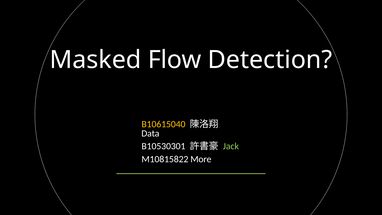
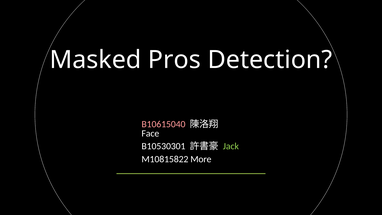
Flow: Flow -> Pros
B10615040 colour: yellow -> pink
Data: Data -> Face
